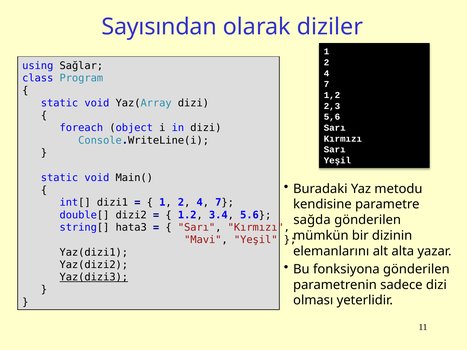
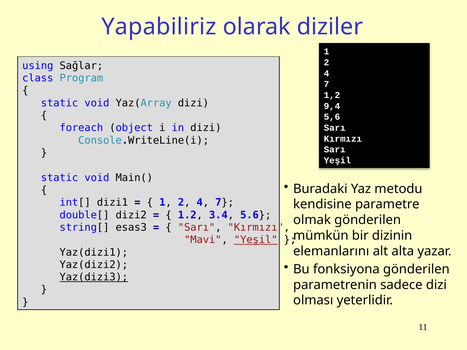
Sayısından: Sayısından -> Yapabiliriz
2,3: 2,3 -> 9,4
sağda: sağda -> olmak
hata3: hata3 -> esas3
Yeşil at (256, 240) underline: none -> present
